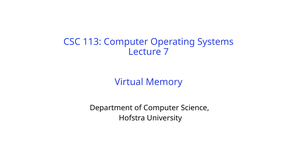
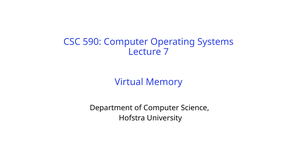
113: 113 -> 590
